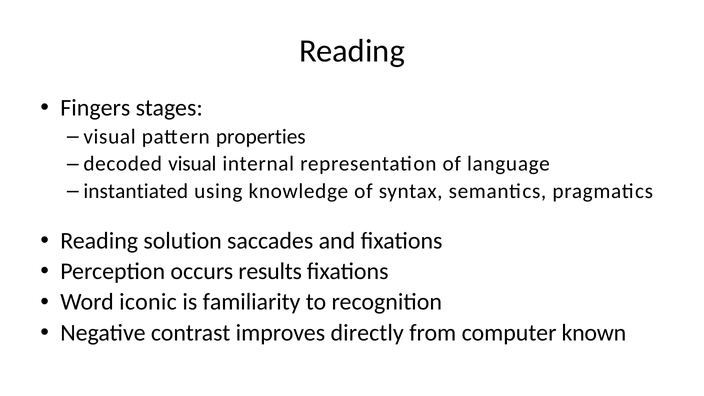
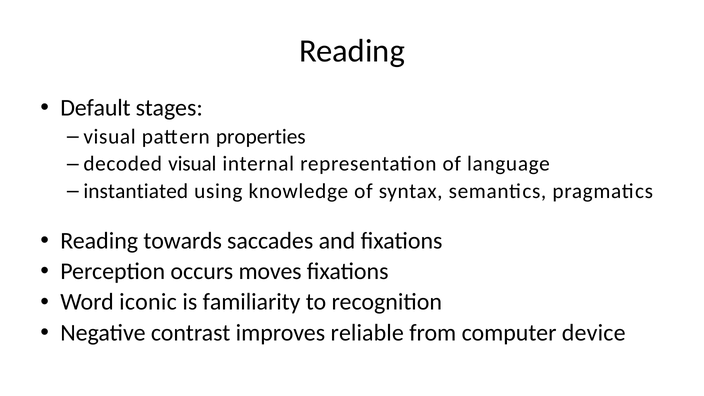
Fingers: Fingers -> Default
solution: solution -> towards
results: results -> moves
directly: directly -> reliable
known: known -> device
